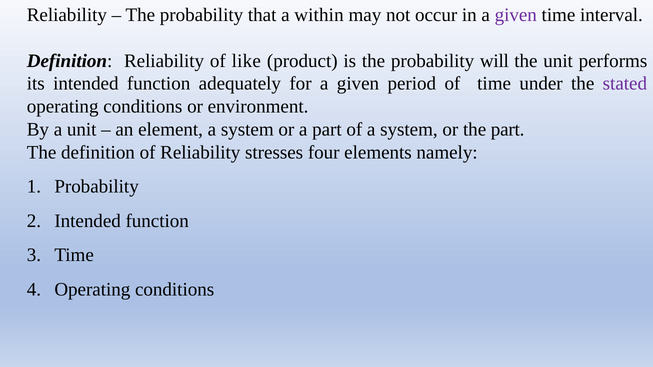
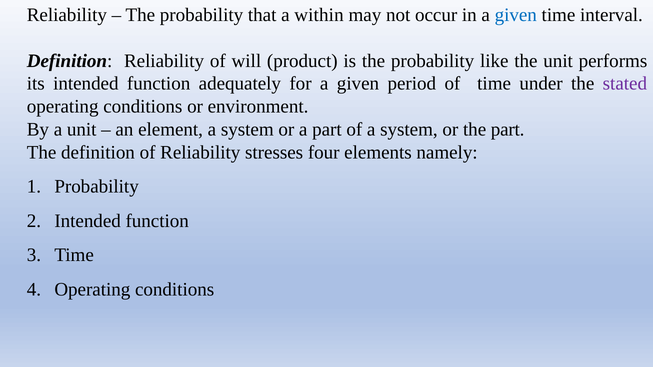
given at (516, 15) colour: purple -> blue
like: like -> will
will: will -> like
